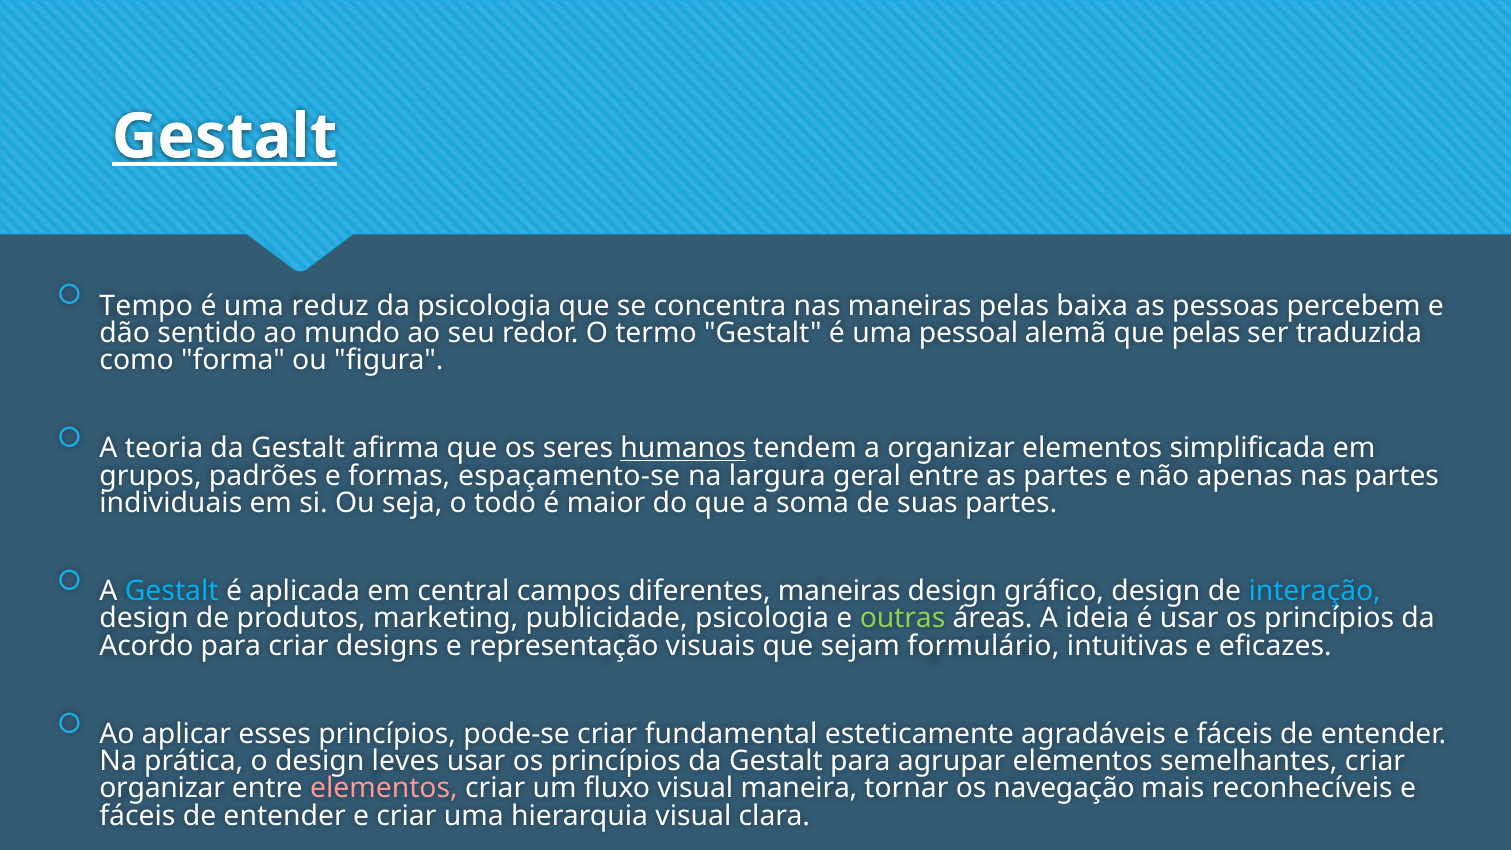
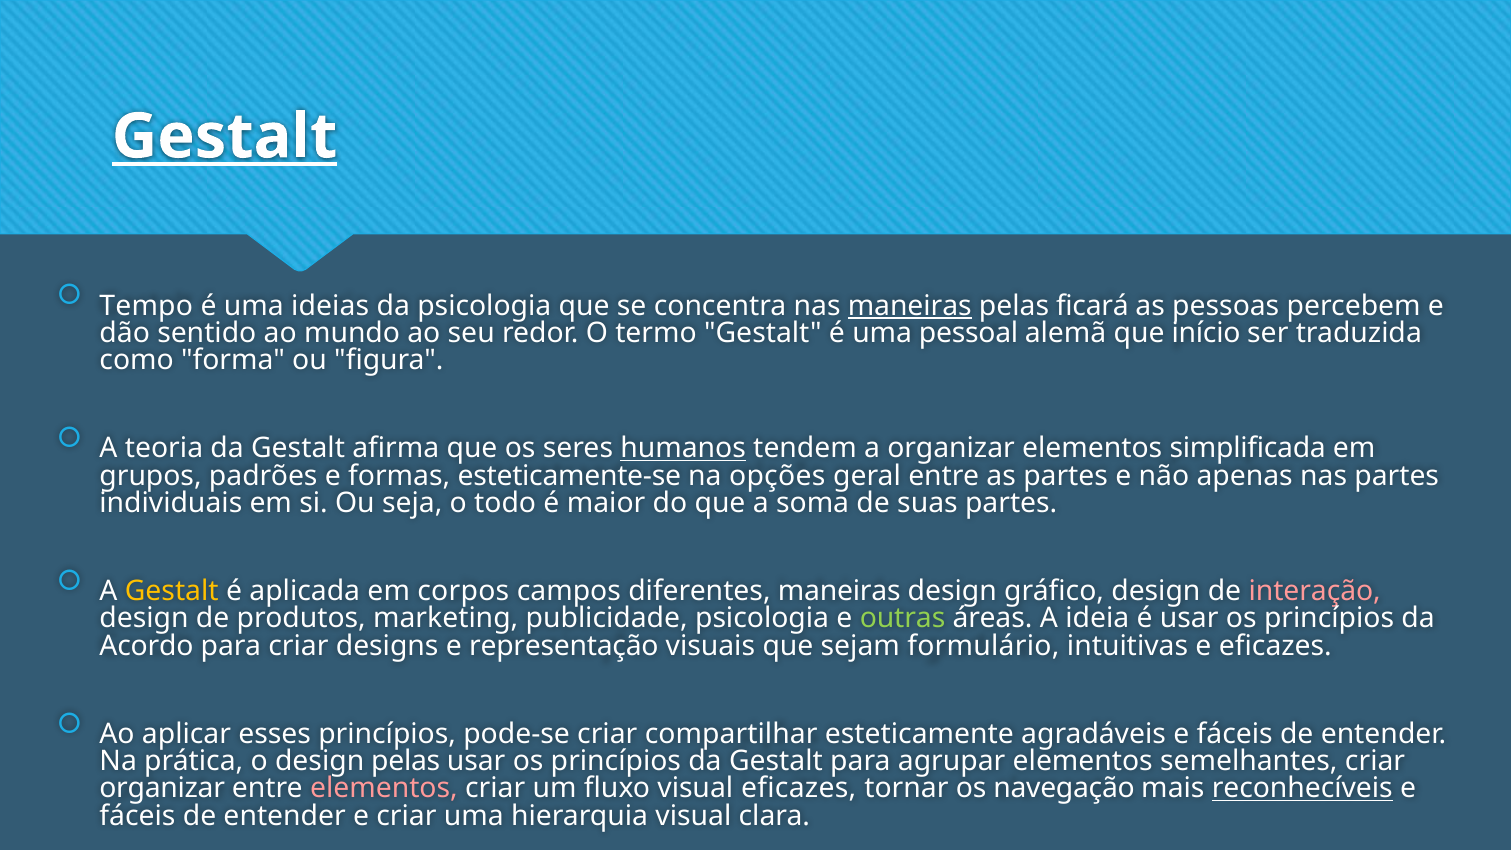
reduz: reduz -> ideias
maneiras at (910, 306) underline: none -> present
baixa: baixa -> ficará
que pelas: pelas -> início
espaçamento-se: espaçamento-se -> esteticamente-se
largura: largura -> opções
Gestalt at (172, 591) colour: light blue -> yellow
central: central -> corpos
interação colour: light blue -> pink
fundamental: fundamental -> compartilhar
design leves: leves -> pelas
visual maneira: maneira -> eficazes
reconhecíveis underline: none -> present
